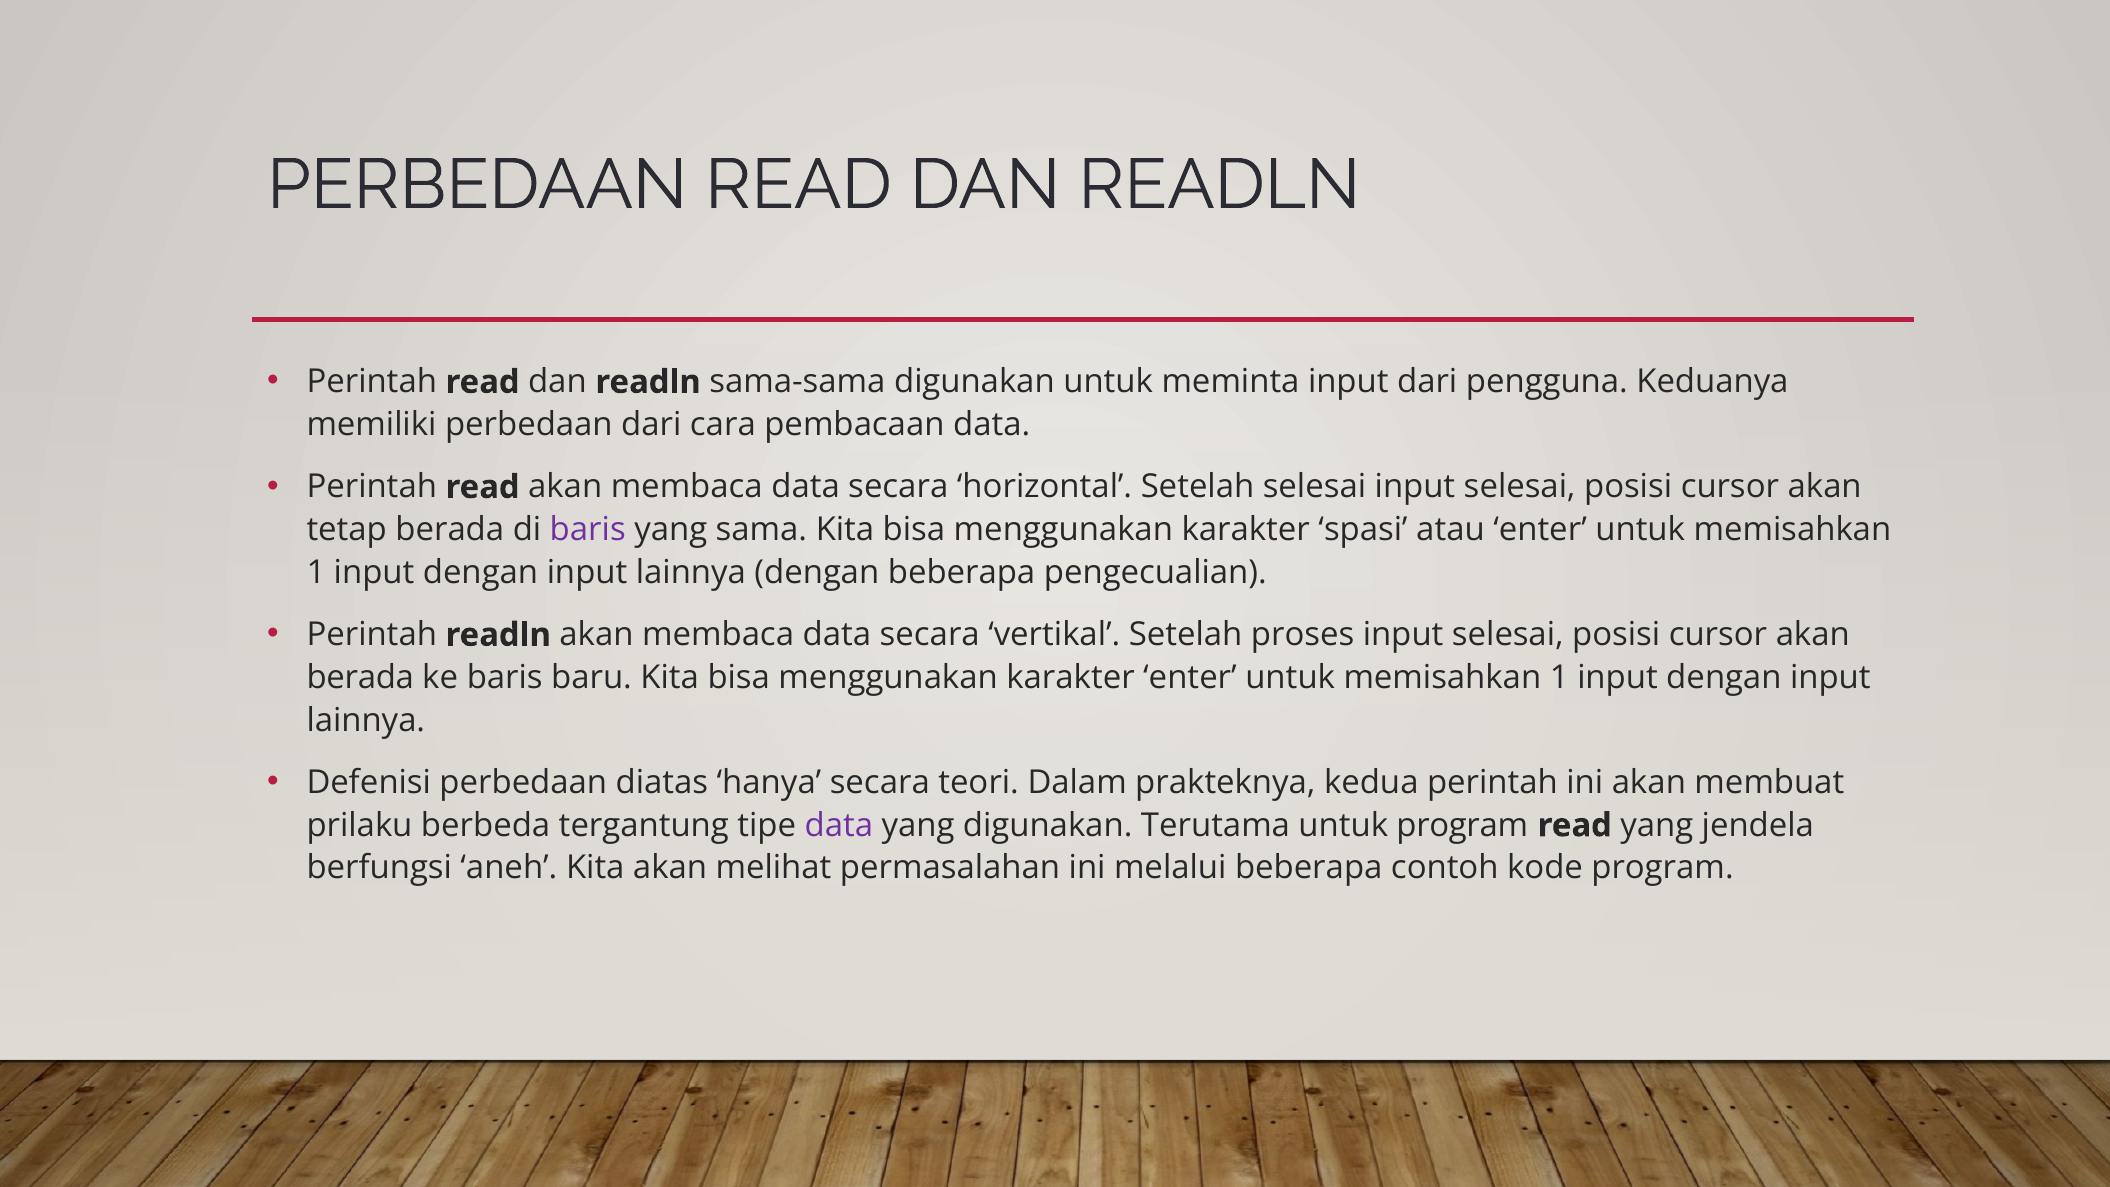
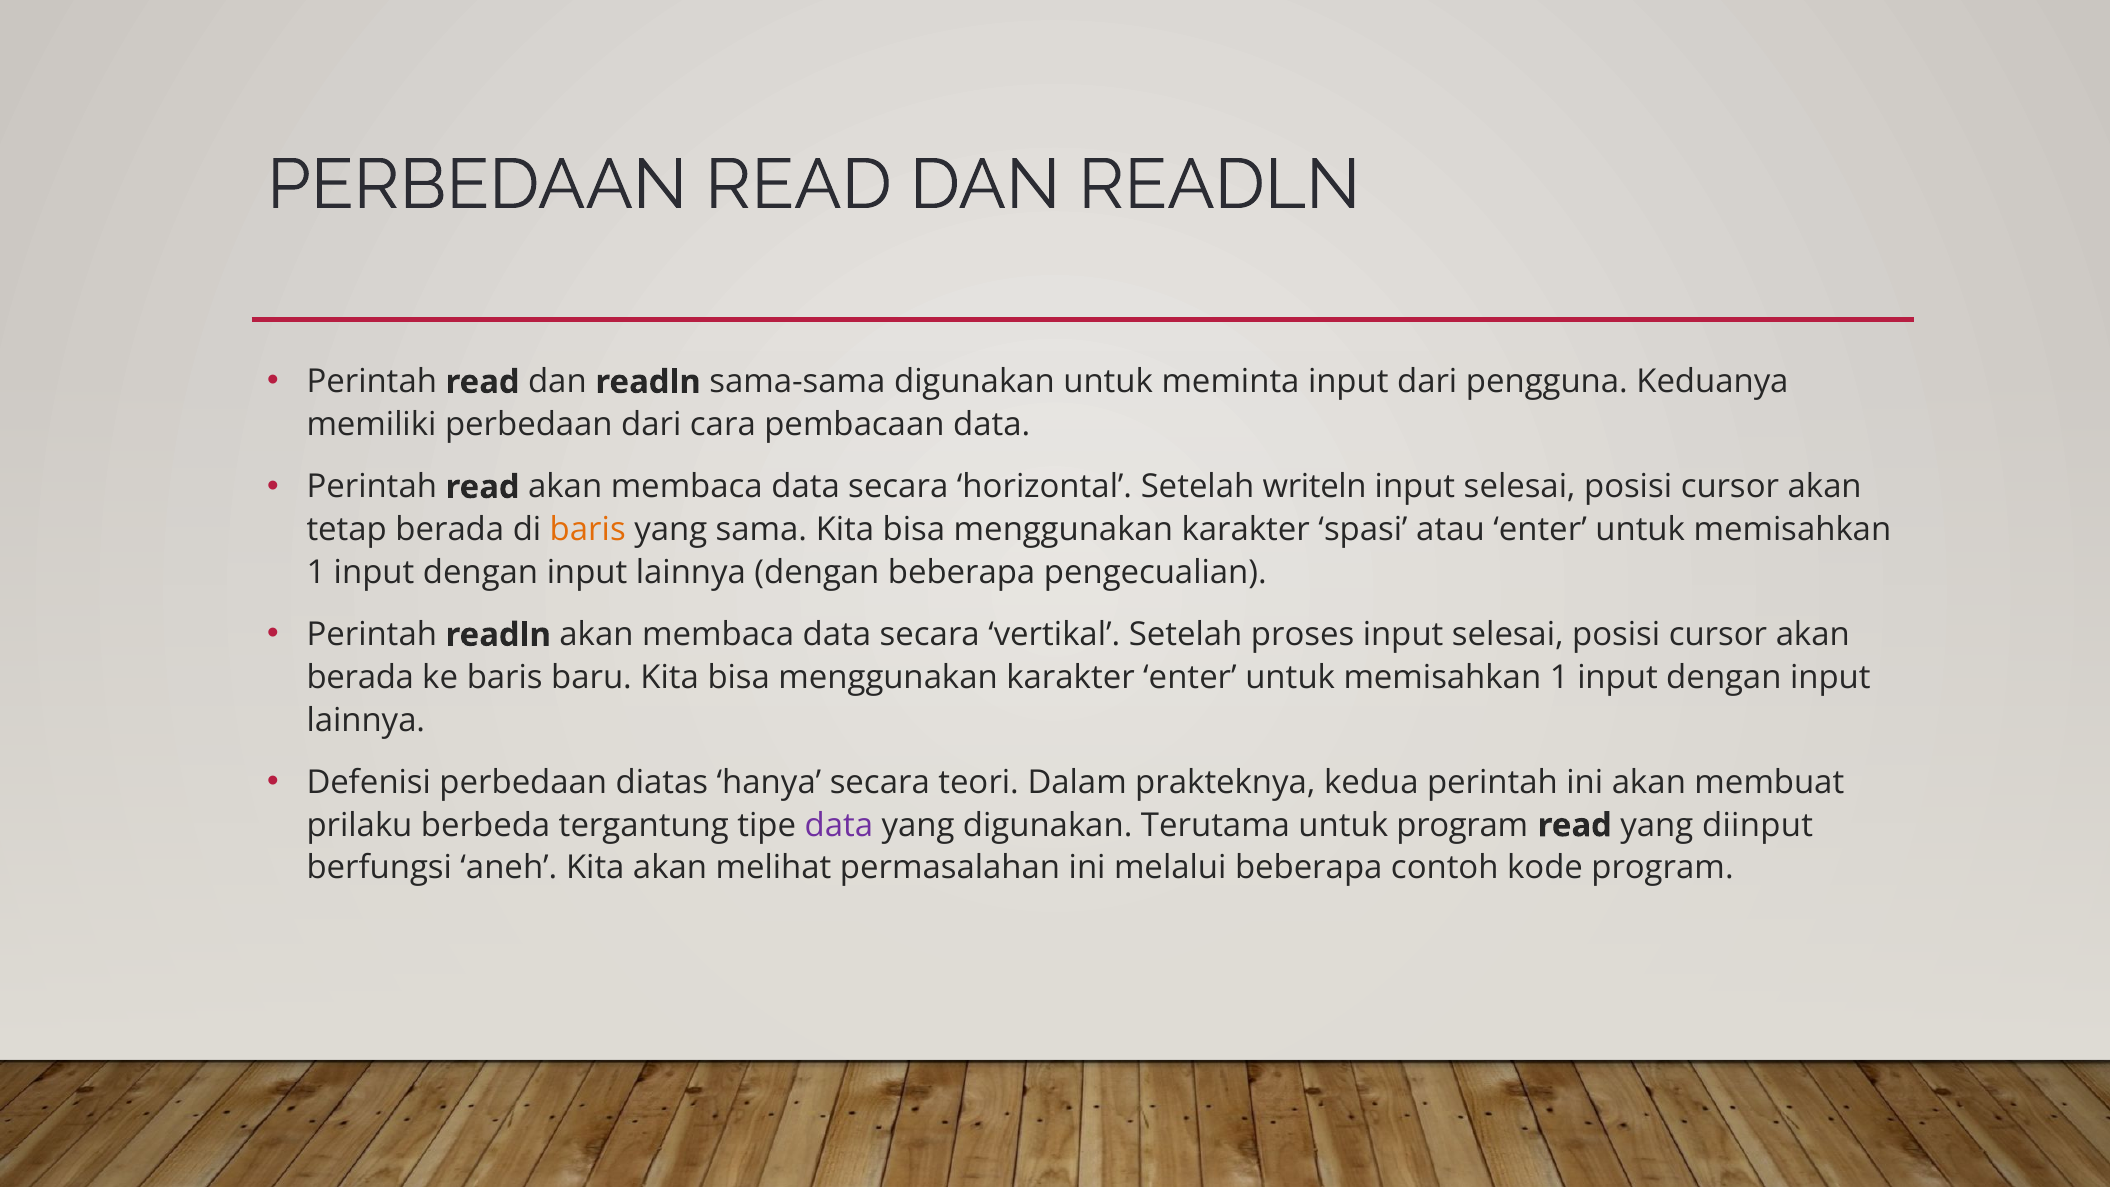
Setelah selesai: selesai -> writeln
baris at (588, 530) colour: purple -> orange
jendela: jendela -> diinput
